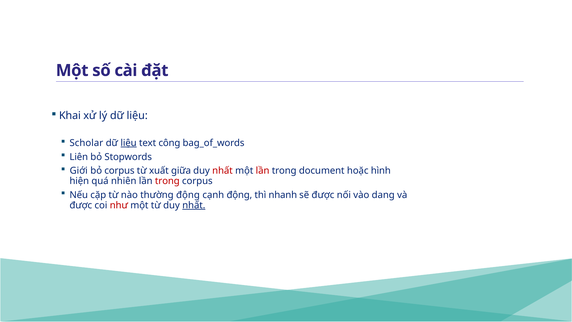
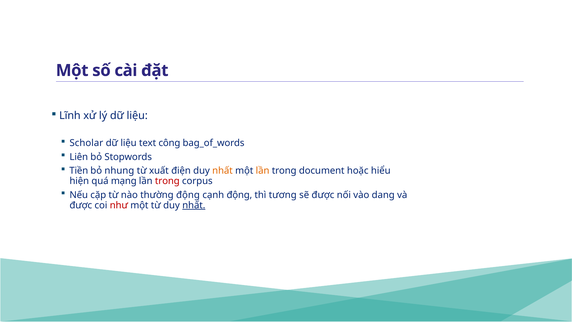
Khai: Khai -> Lĩnh
liệu at (129, 143) underline: present -> none
Giới: Giới -> Tiền
bỏ corpus: corpus -> nhung
giữa: giữa -> điện
nhất at (222, 171) colour: red -> orange
lần at (263, 171) colour: red -> orange
hình: hình -> hiểu
nhiên: nhiên -> mạng
nhanh: nhanh -> tương
